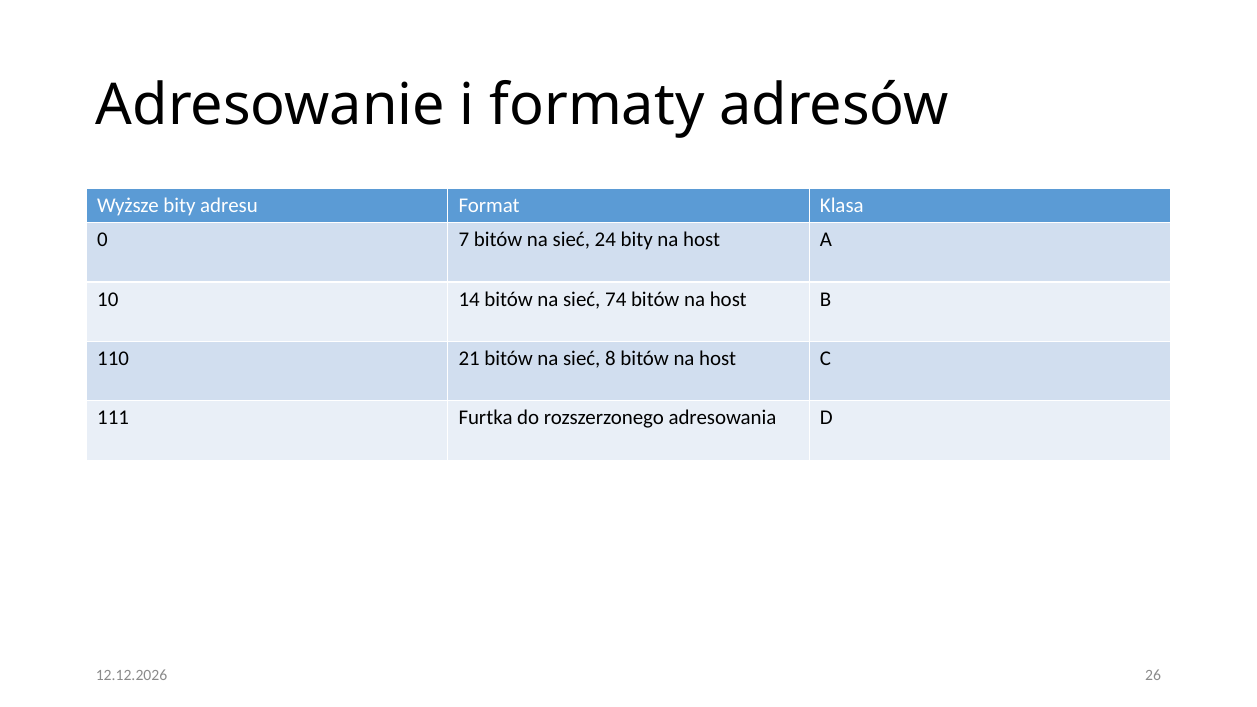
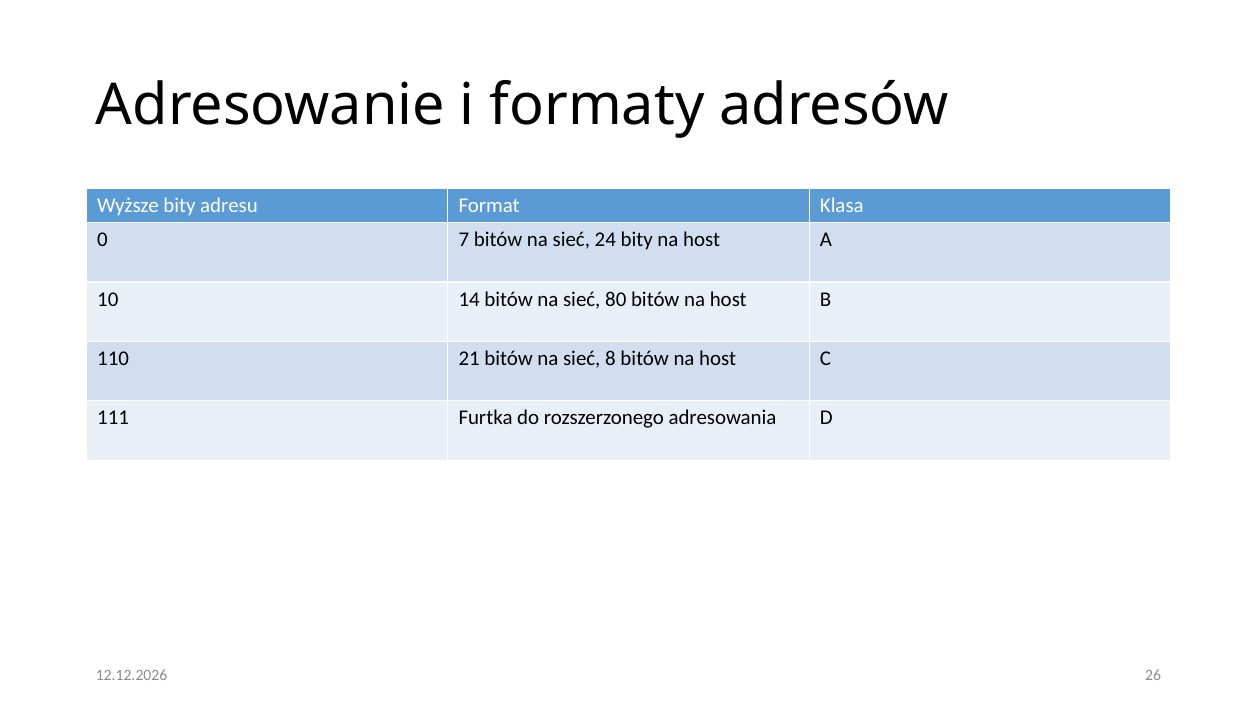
74: 74 -> 80
